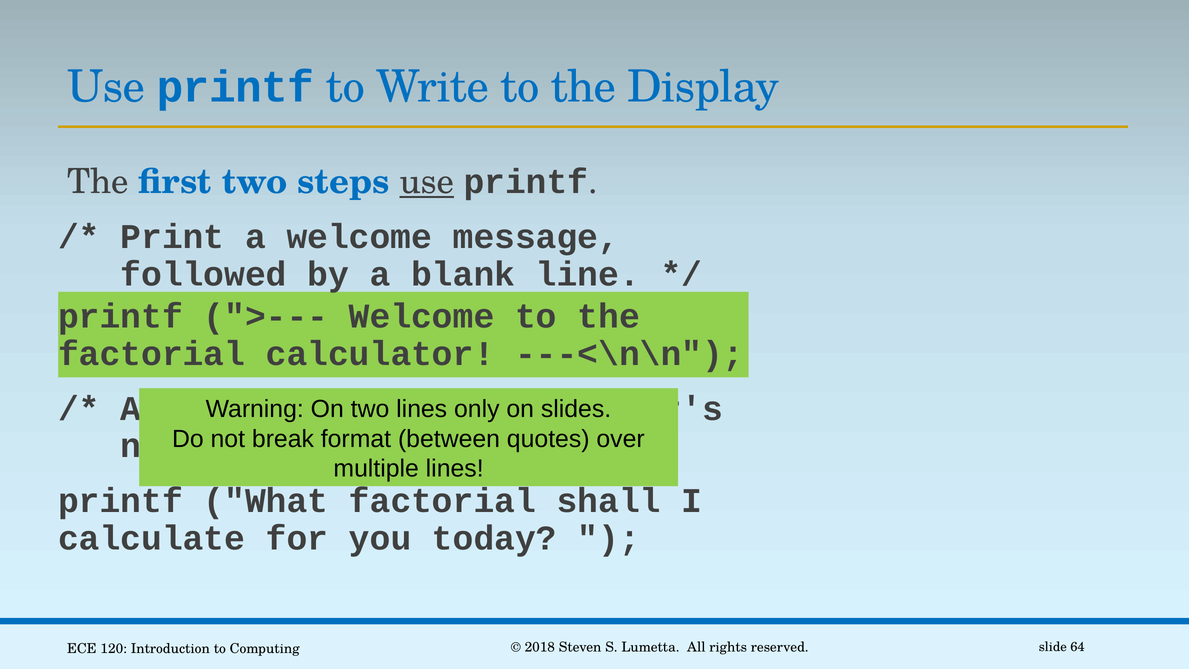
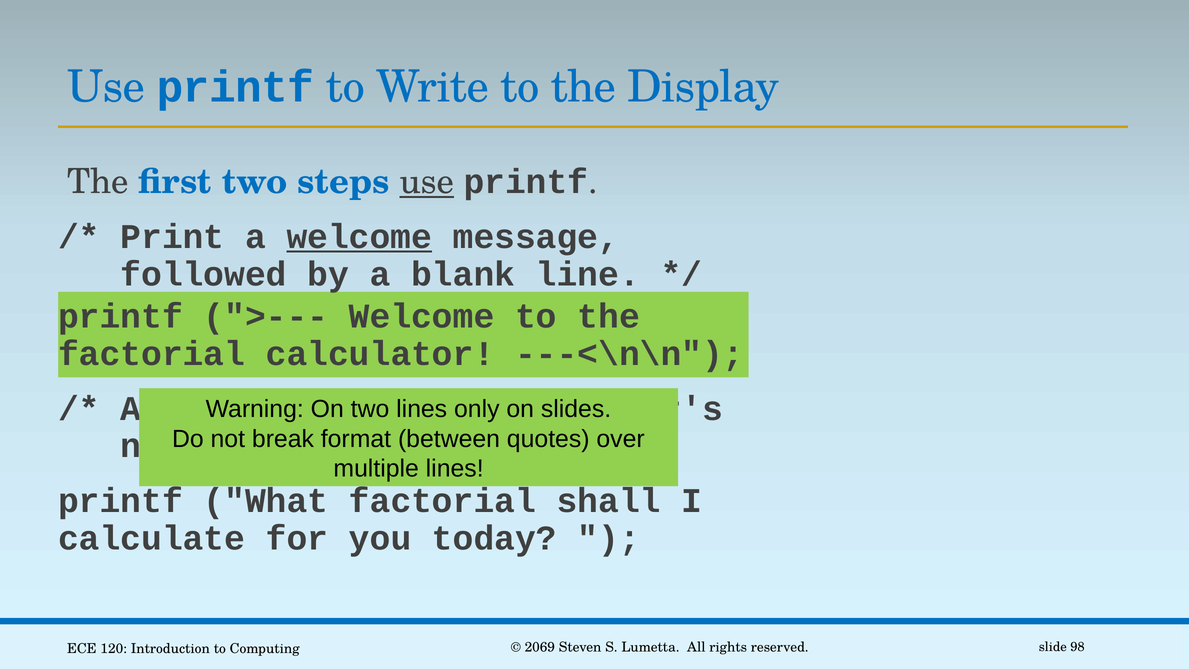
welcome at (359, 237) underline: none -> present
2018: 2018 -> 2069
64: 64 -> 98
